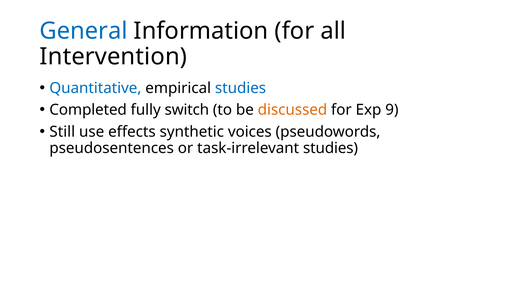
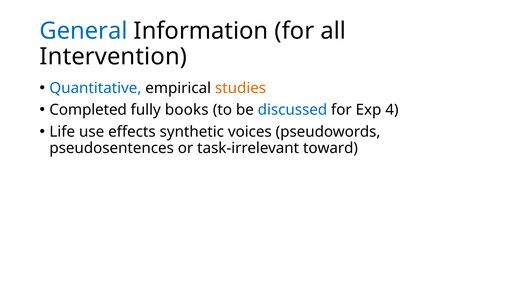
studies at (241, 88) colour: blue -> orange
switch: switch -> books
discussed colour: orange -> blue
9: 9 -> 4
Still: Still -> Life
task-irrelevant studies: studies -> toward
